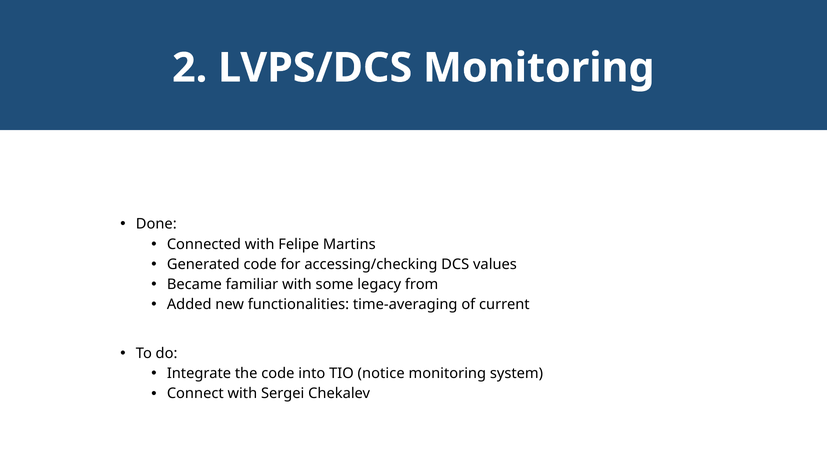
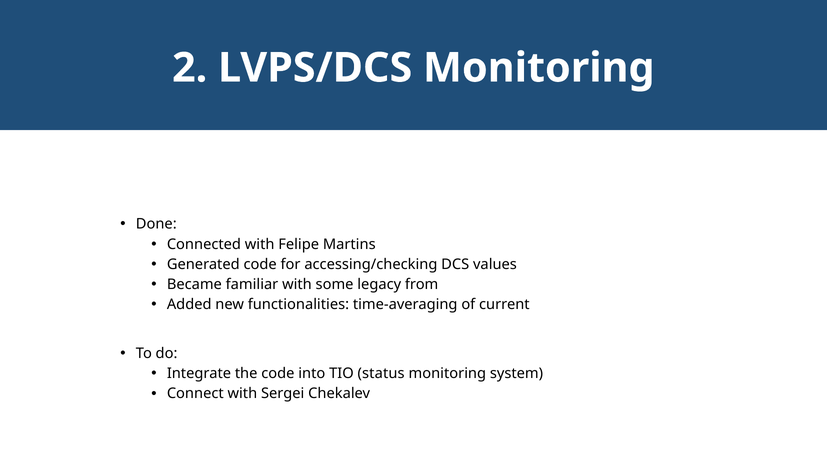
notice: notice -> status
